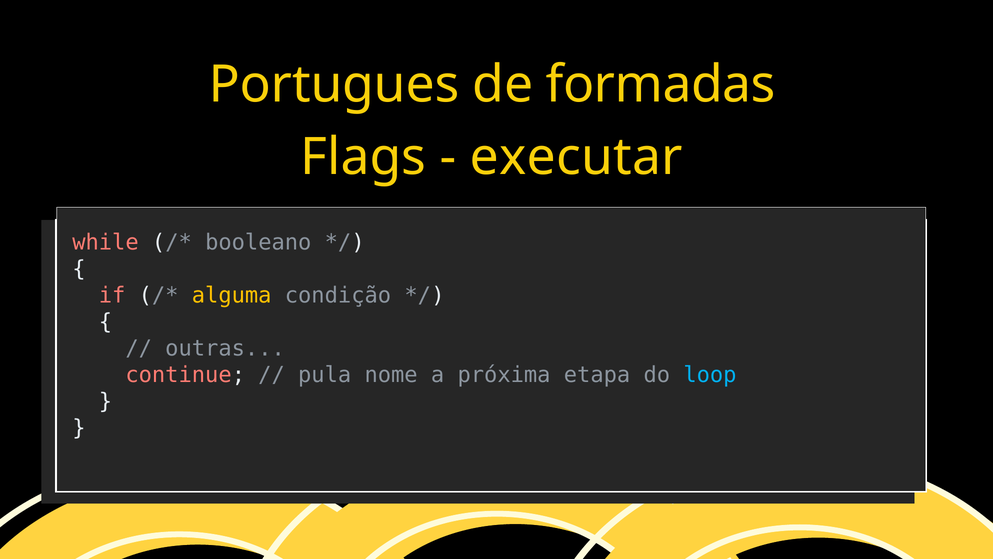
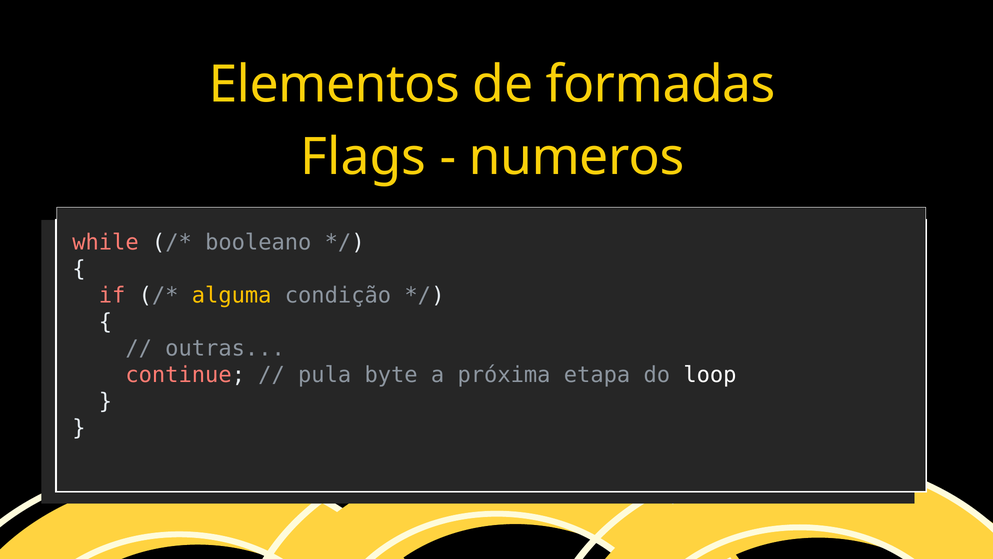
Portugues: Portugues -> Elementos
executar: executar -> numeros
nome: nome -> byte
loop colour: light blue -> white
